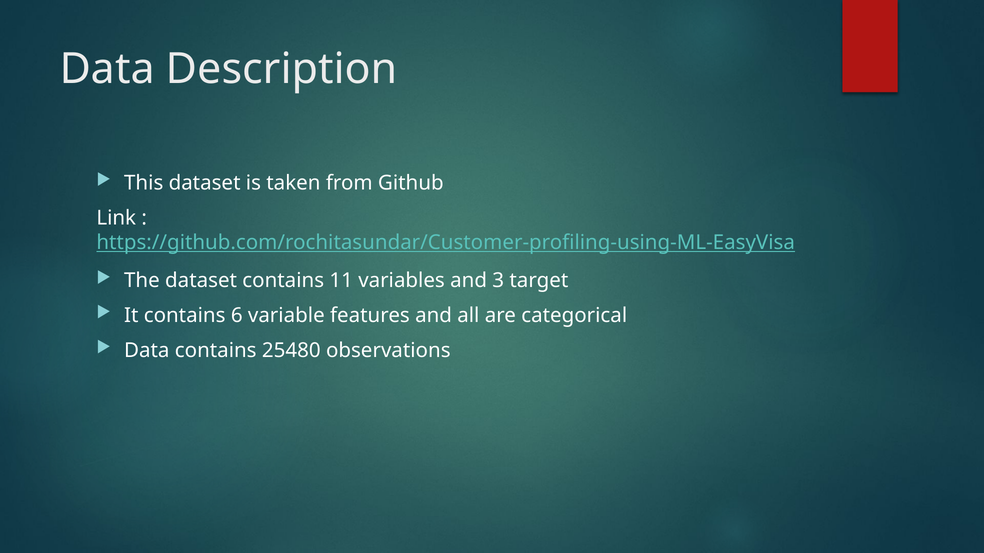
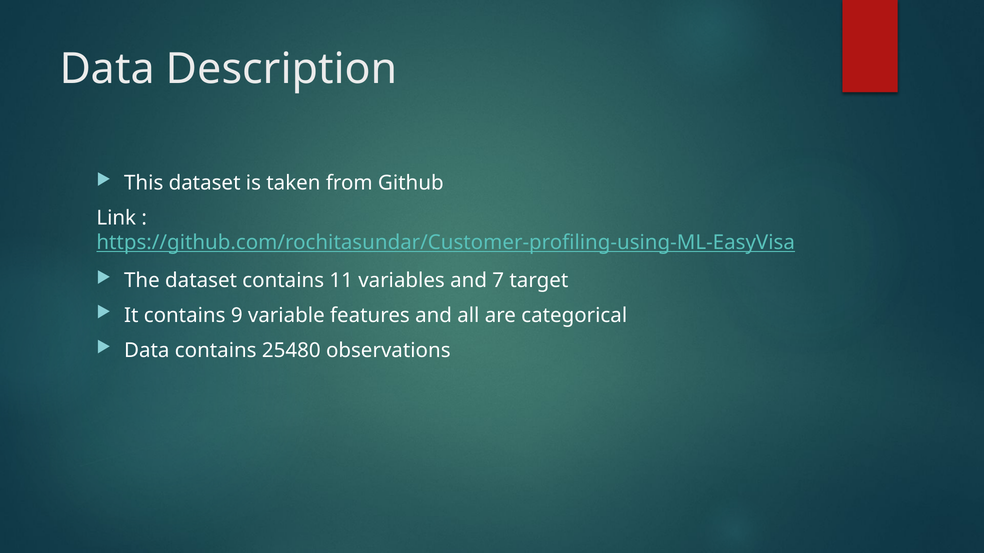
3: 3 -> 7
6: 6 -> 9
